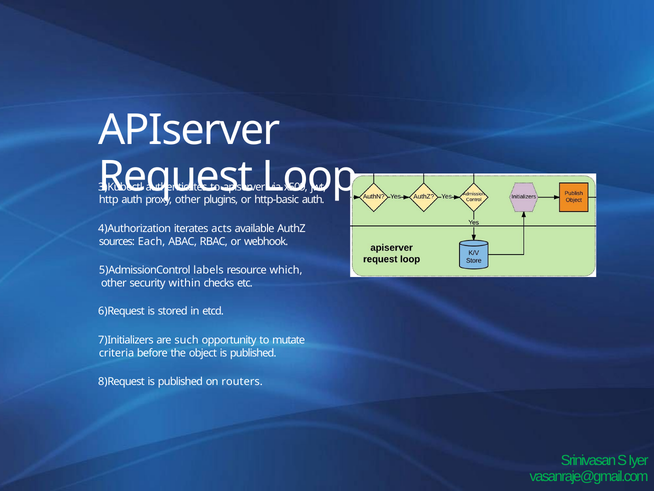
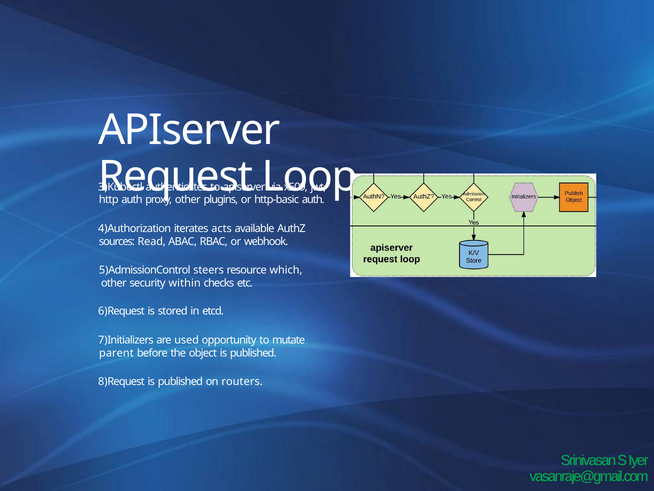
Each: Each -> Read
labels: labels -> steers
such: such -> used
criteria: criteria -> parent
